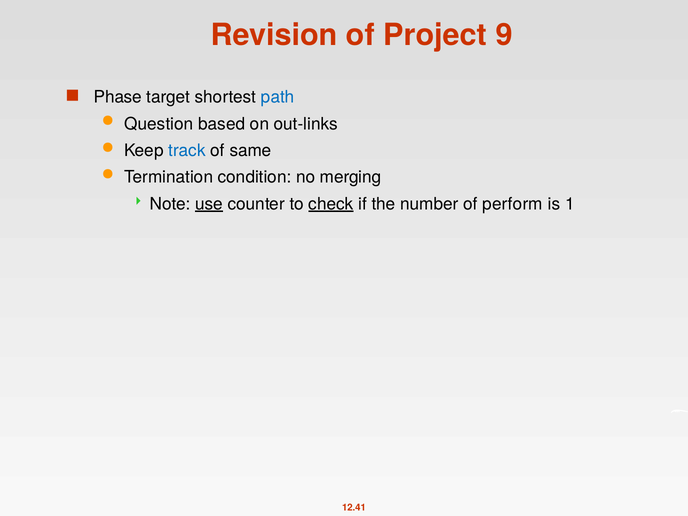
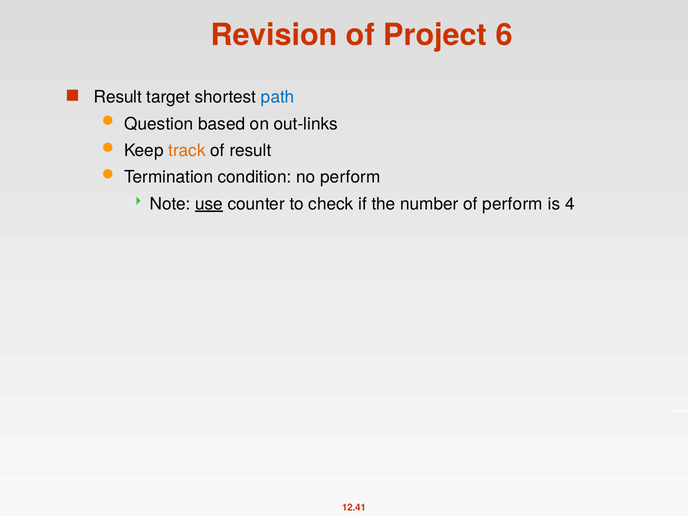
9: 9 -> 6
Phase at (118, 97): Phase -> Result
track colour: blue -> orange
of same: same -> result
no merging: merging -> perform
check underline: present -> none
1: 1 -> 4
